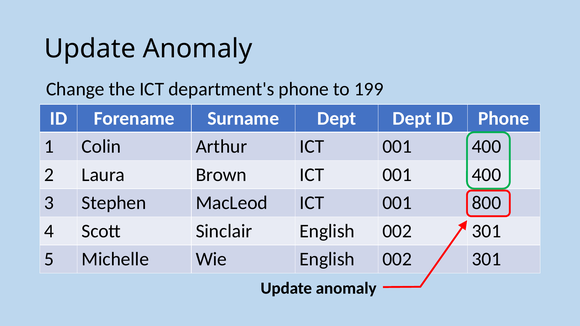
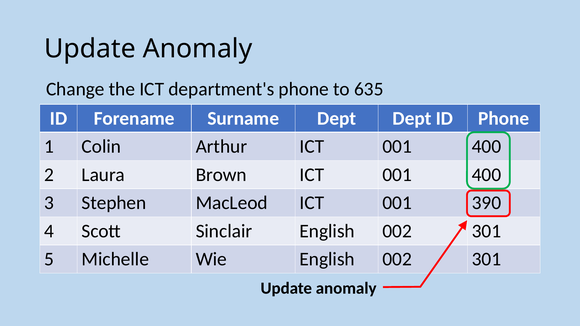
199: 199 -> 635
800: 800 -> 390
